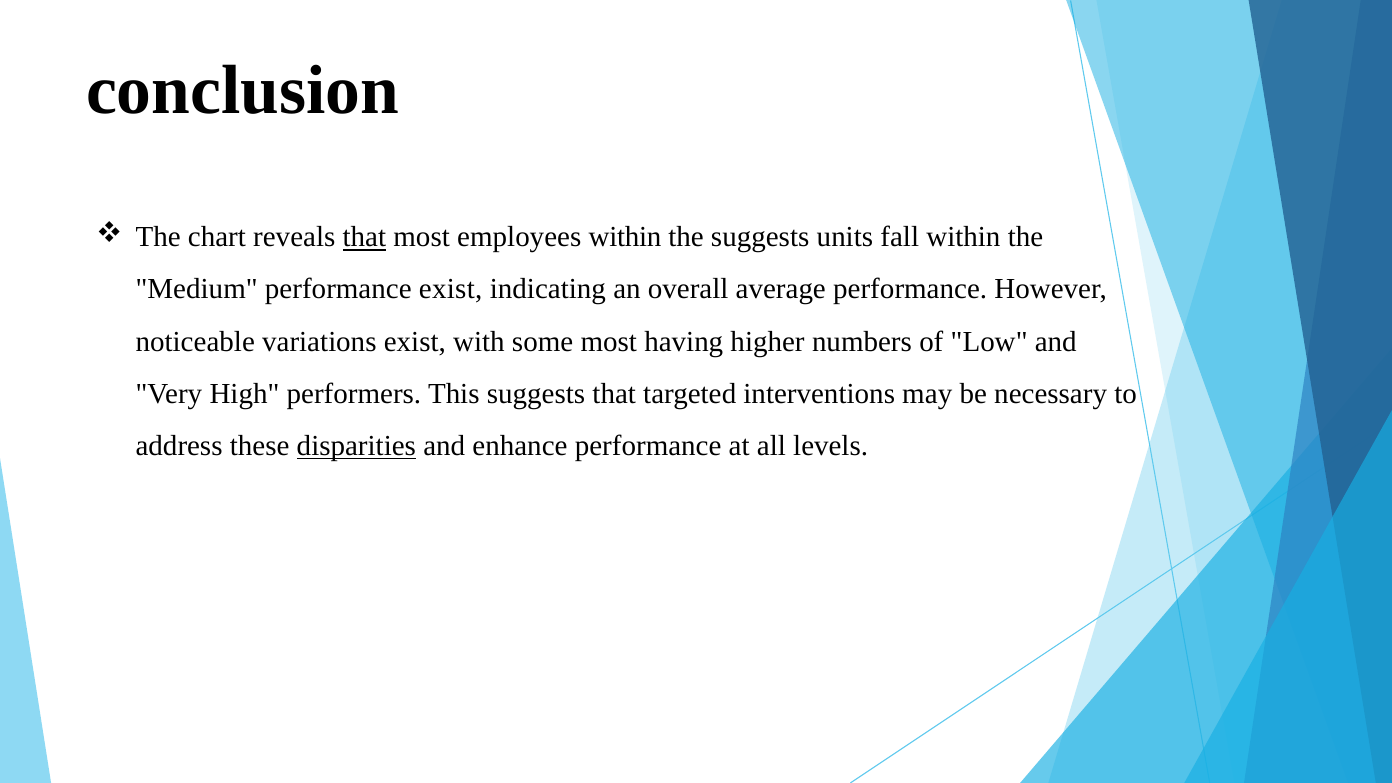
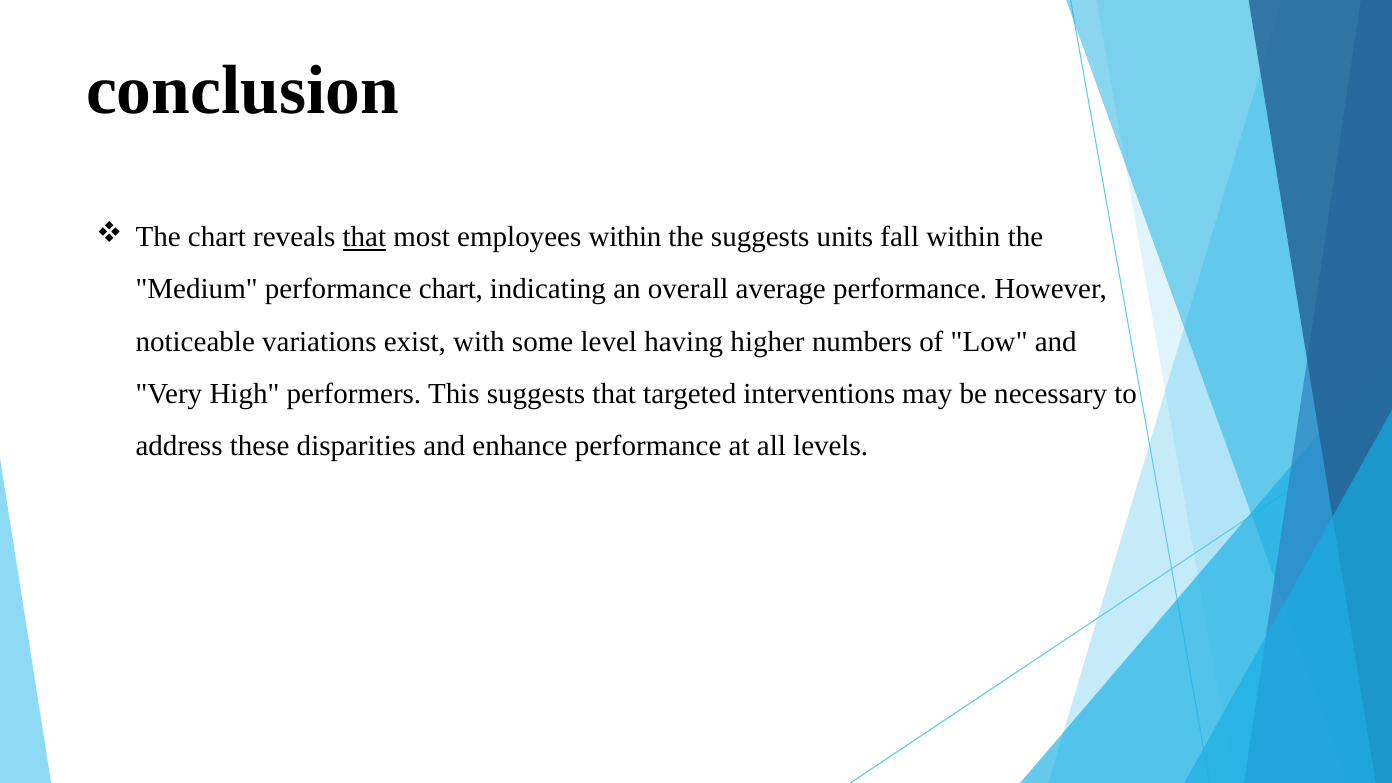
performance exist: exist -> chart
some most: most -> level
disparities underline: present -> none
